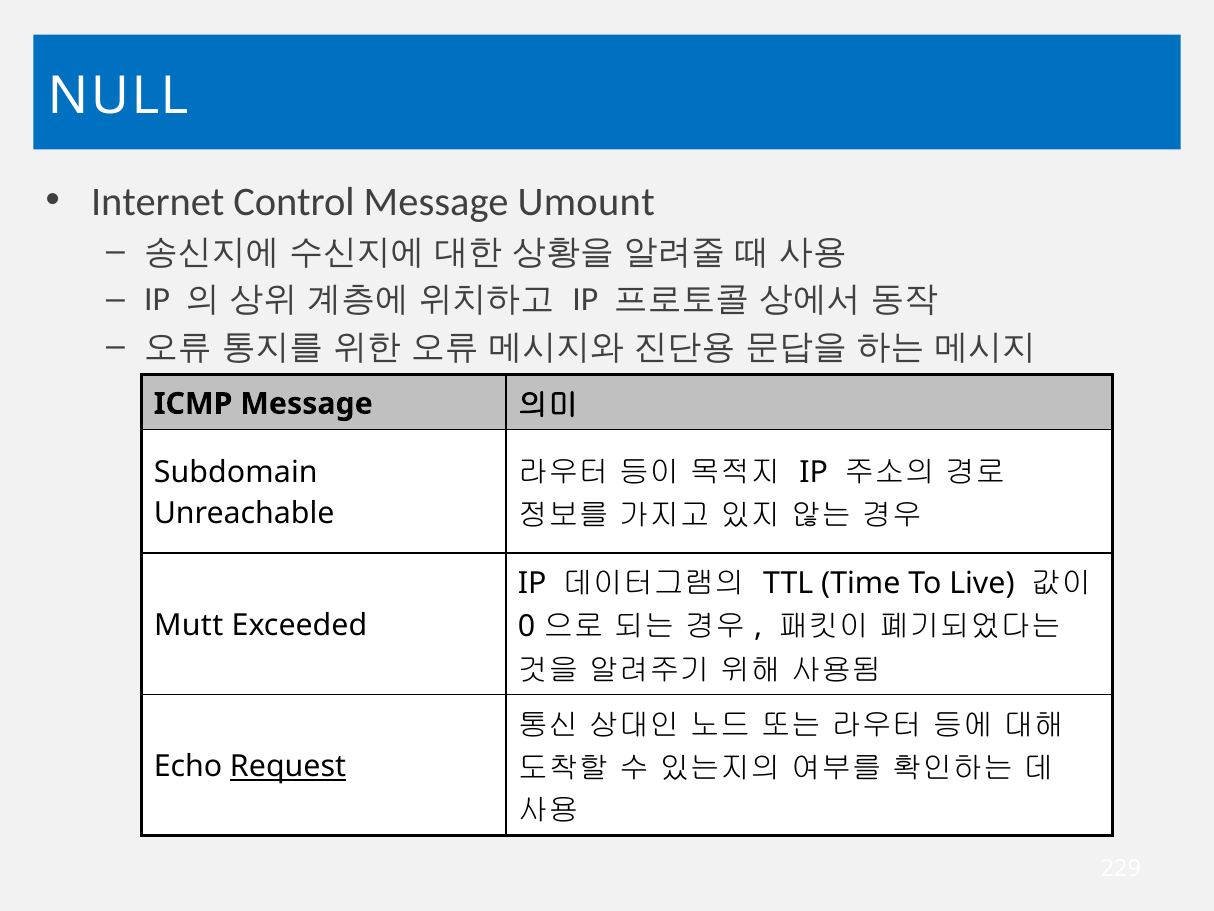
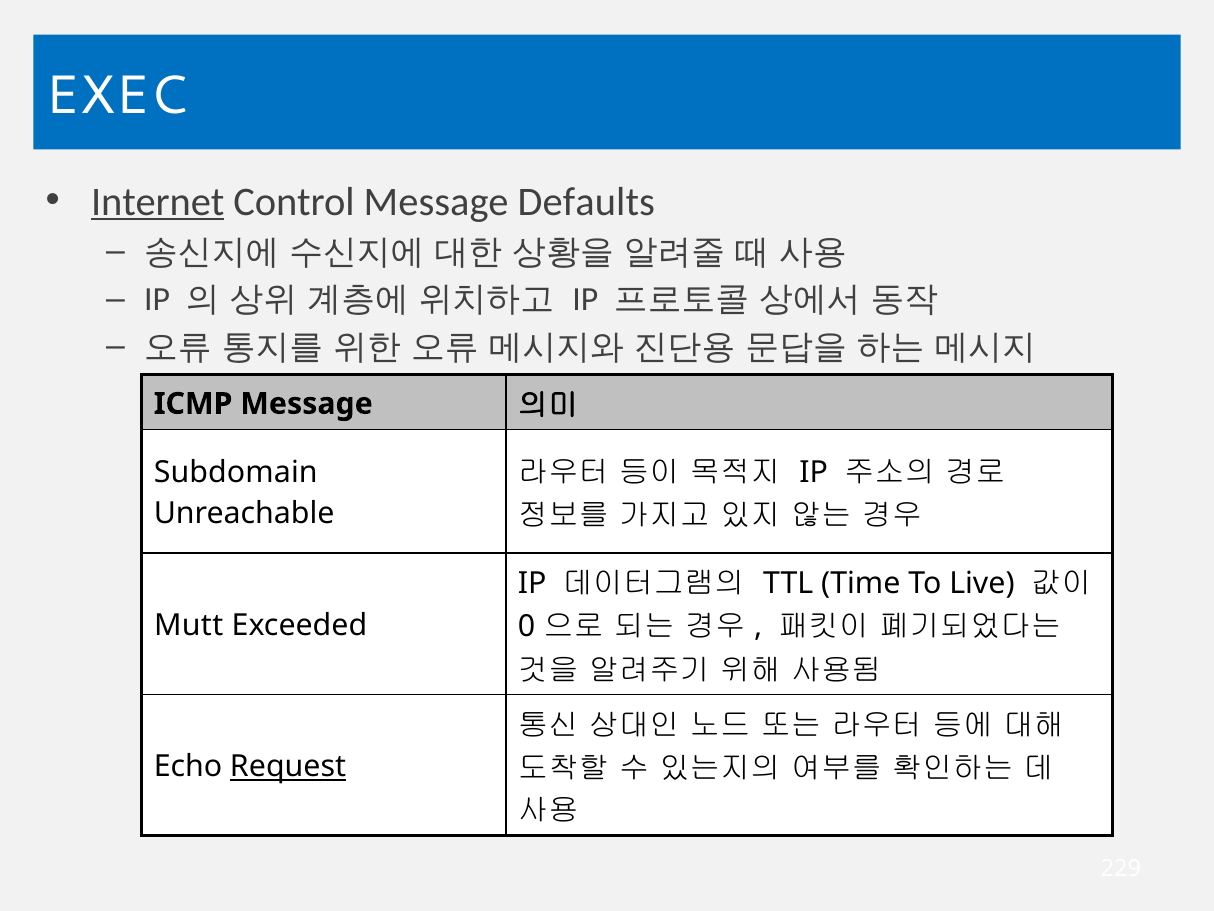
NULL: NULL -> EXEC
Internet underline: none -> present
Umount: Umount -> Defaults
